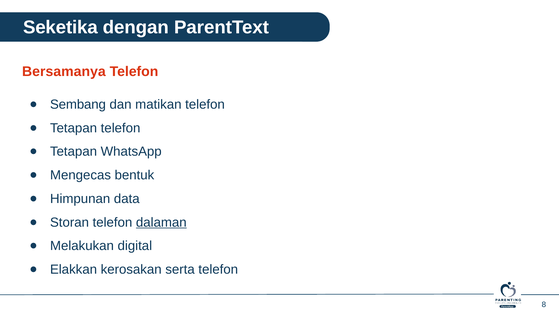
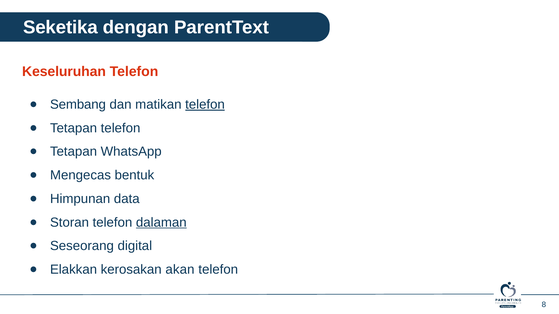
Bersamanya: Bersamanya -> Keseluruhan
telefon at (205, 105) underline: none -> present
Melakukan: Melakukan -> Seseorang
serta: serta -> akan
